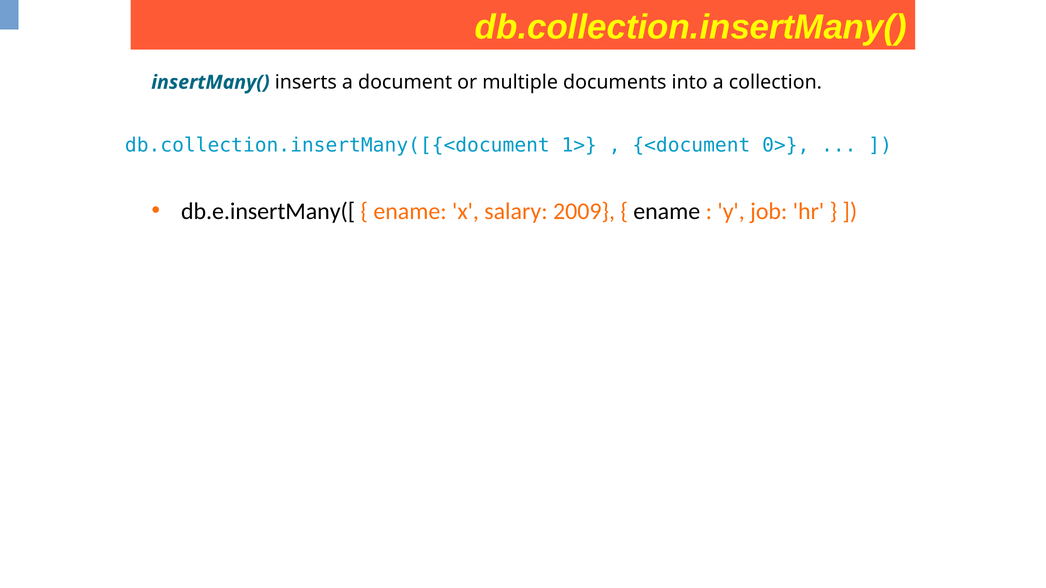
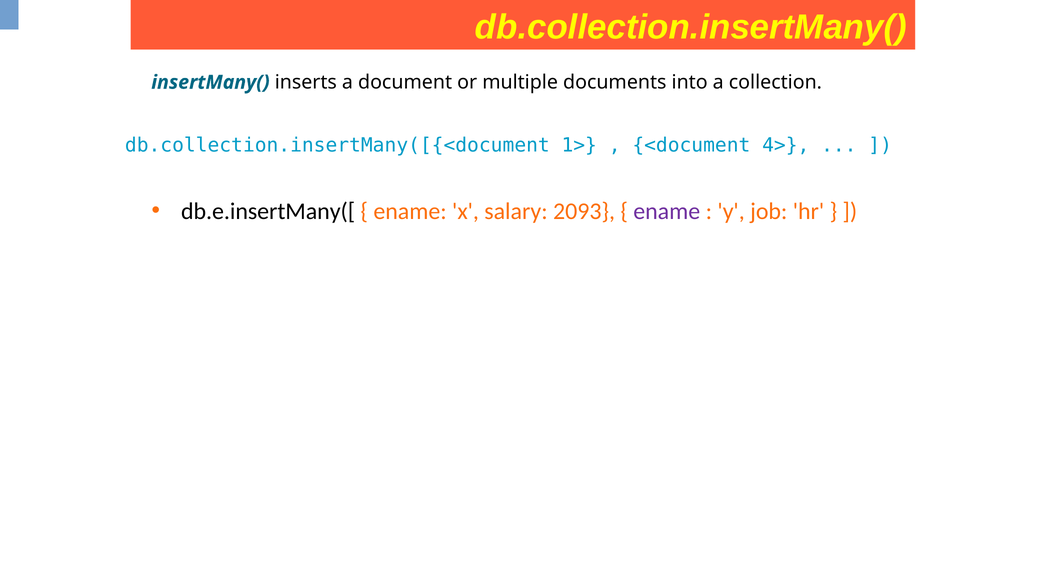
0>: 0> -> 4>
2009: 2009 -> 2093
ename at (667, 212) colour: black -> purple
